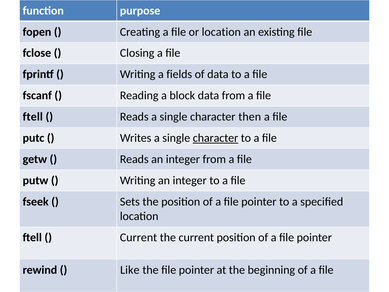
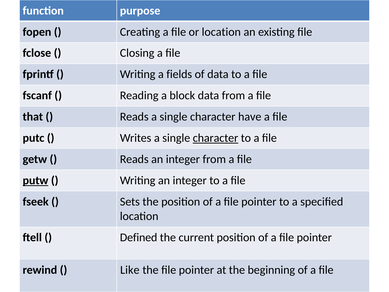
ftell at (33, 117): ftell -> that
then: then -> have
putw underline: none -> present
Current at (139, 237): Current -> Defined
